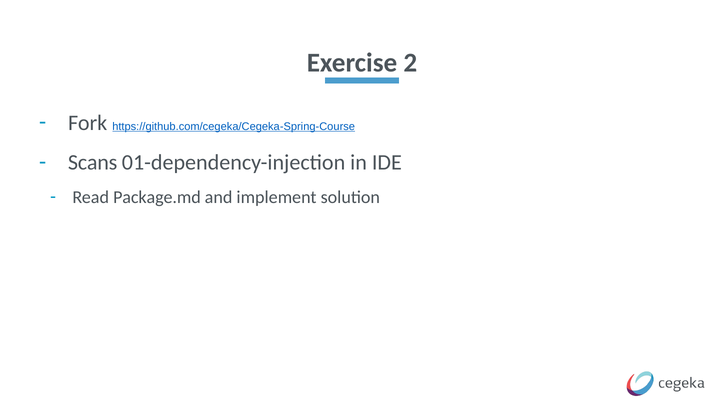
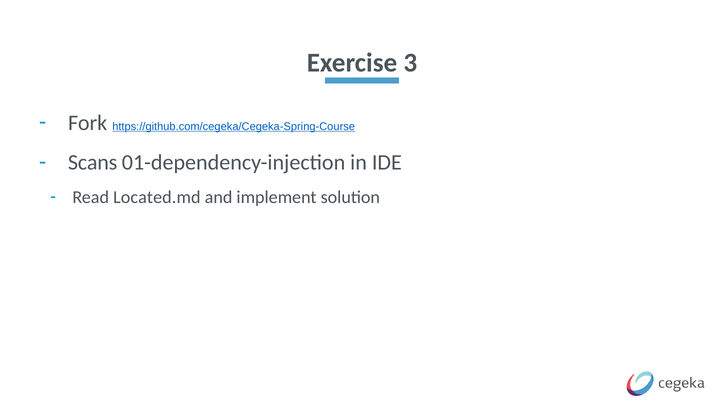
2: 2 -> 3
Package.md: Package.md -> Located.md
